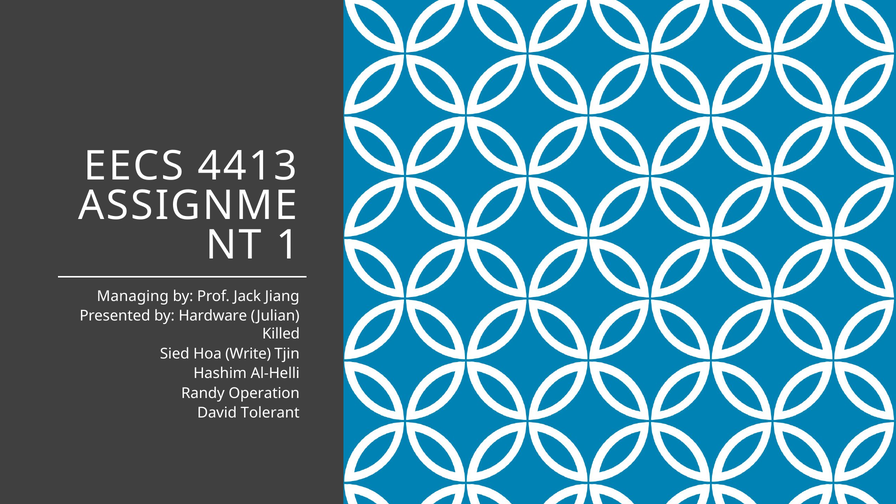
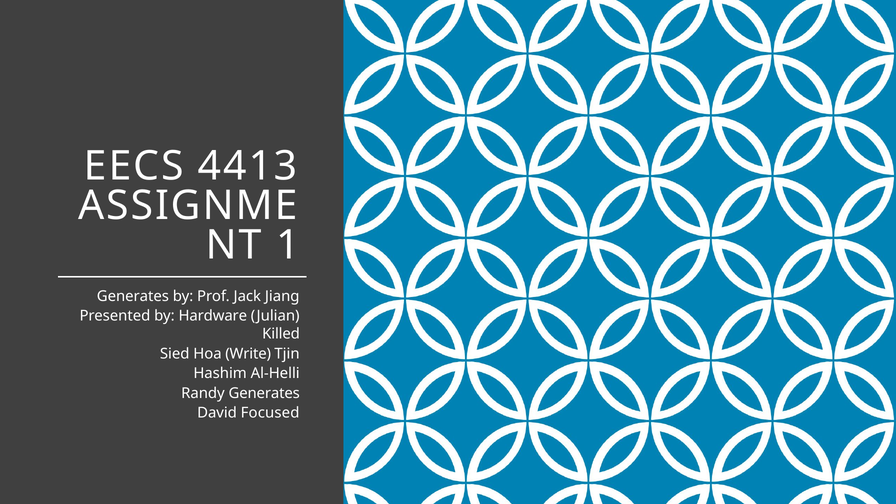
Managing at (133, 296): Managing -> Generates
Randy Operation: Operation -> Generates
Tolerant: Tolerant -> Focused
